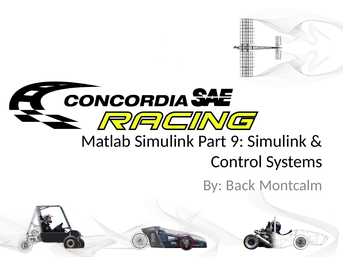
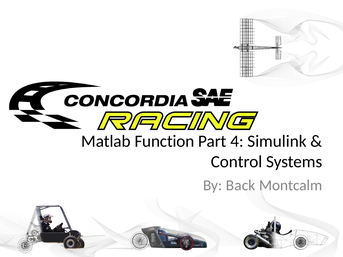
Matlab Simulink: Simulink -> Function
9: 9 -> 4
